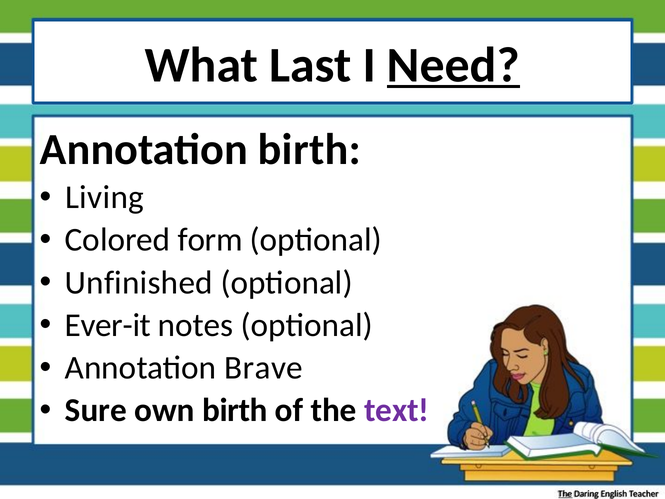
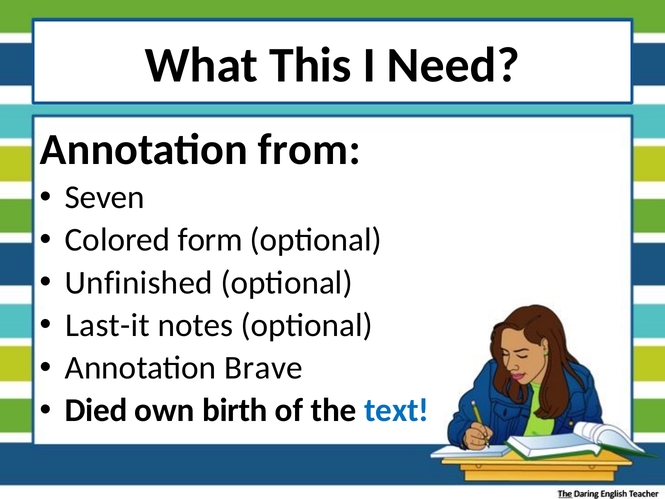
Last: Last -> This
Need underline: present -> none
Annotation birth: birth -> from
Living: Living -> Seven
Ever-it: Ever-it -> Last-it
Sure: Sure -> Died
text colour: purple -> blue
